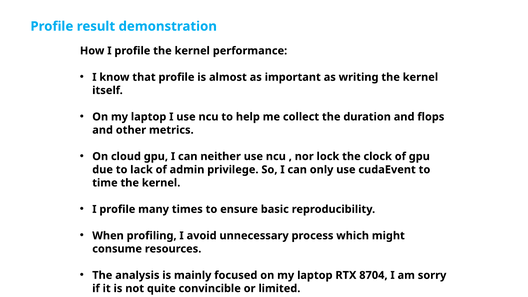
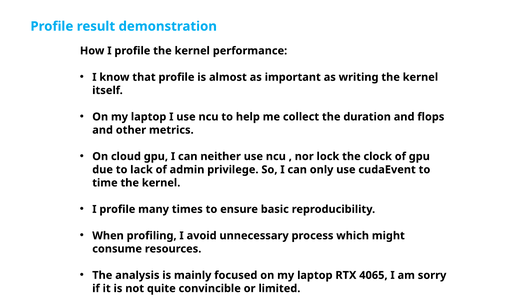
8704: 8704 -> 4065
